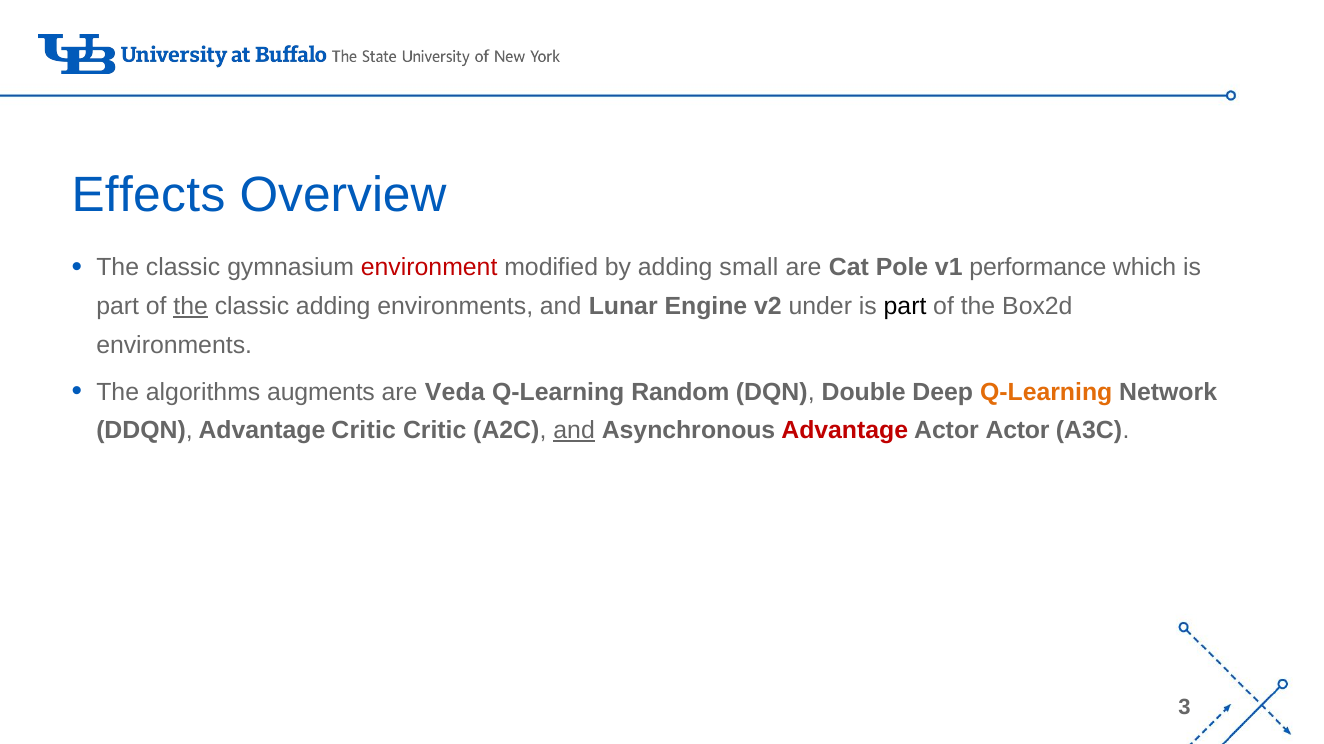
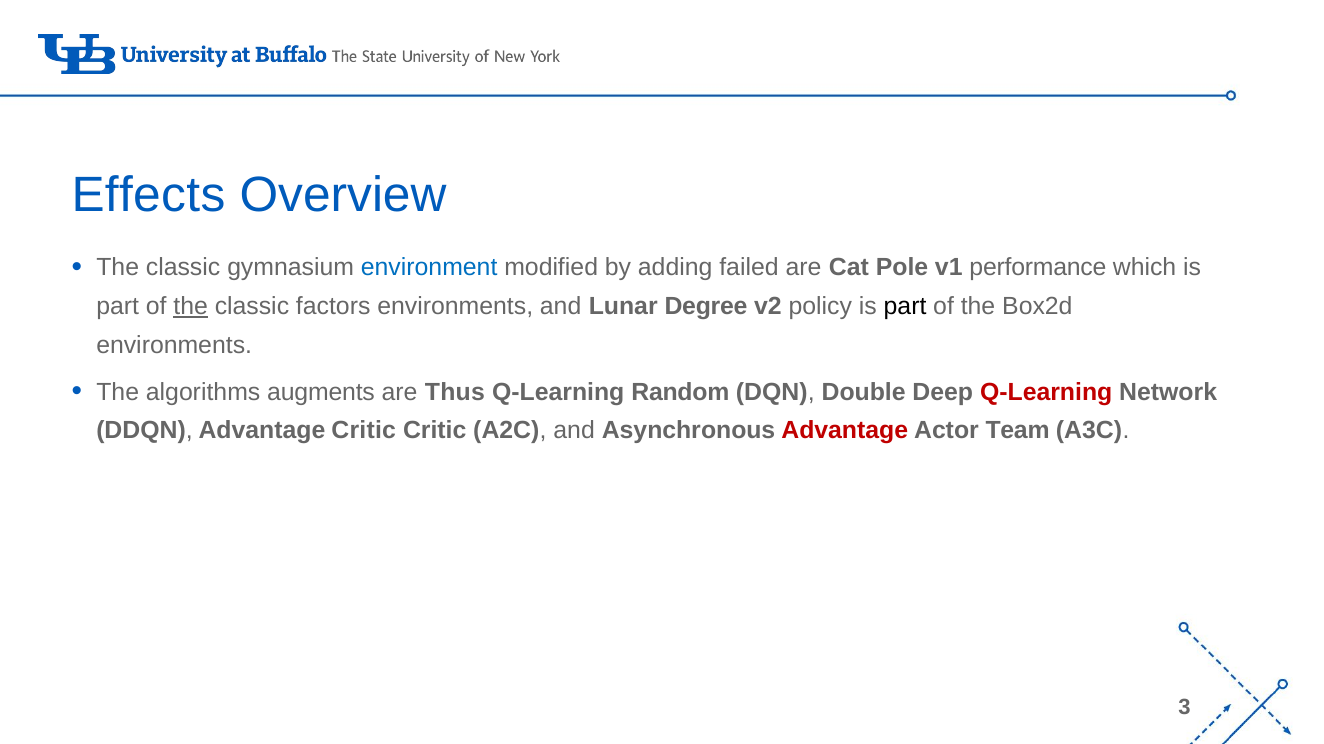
environment colour: red -> blue
small: small -> failed
classic adding: adding -> factors
Engine: Engine -> Degree
under: under -> policy
Veda: Veda -> Thus
Q-Learning at (1046, 392) colour: orange -> red
and at (574, 431) underline: present -> none
Actor Actor: Actor -> Team
